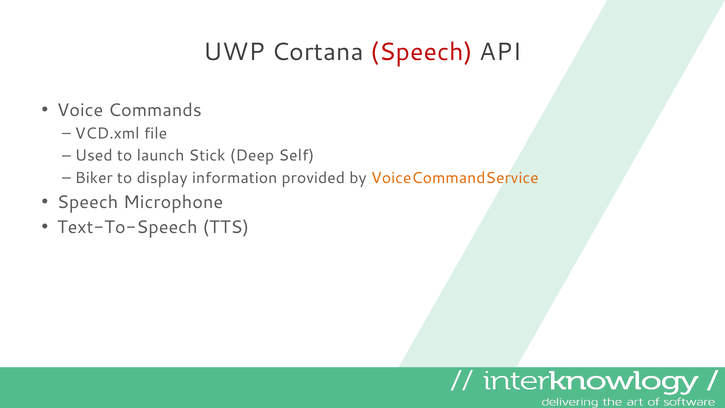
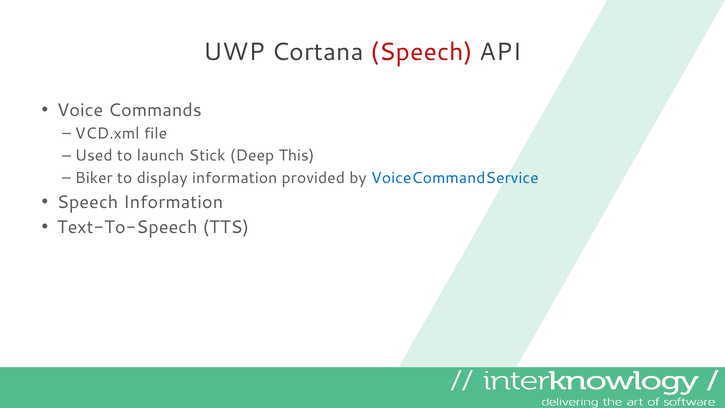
Self: Self -> This
VoiceCommandService colour: orange -> blue
Speech Microphone: Microphone -> Information
